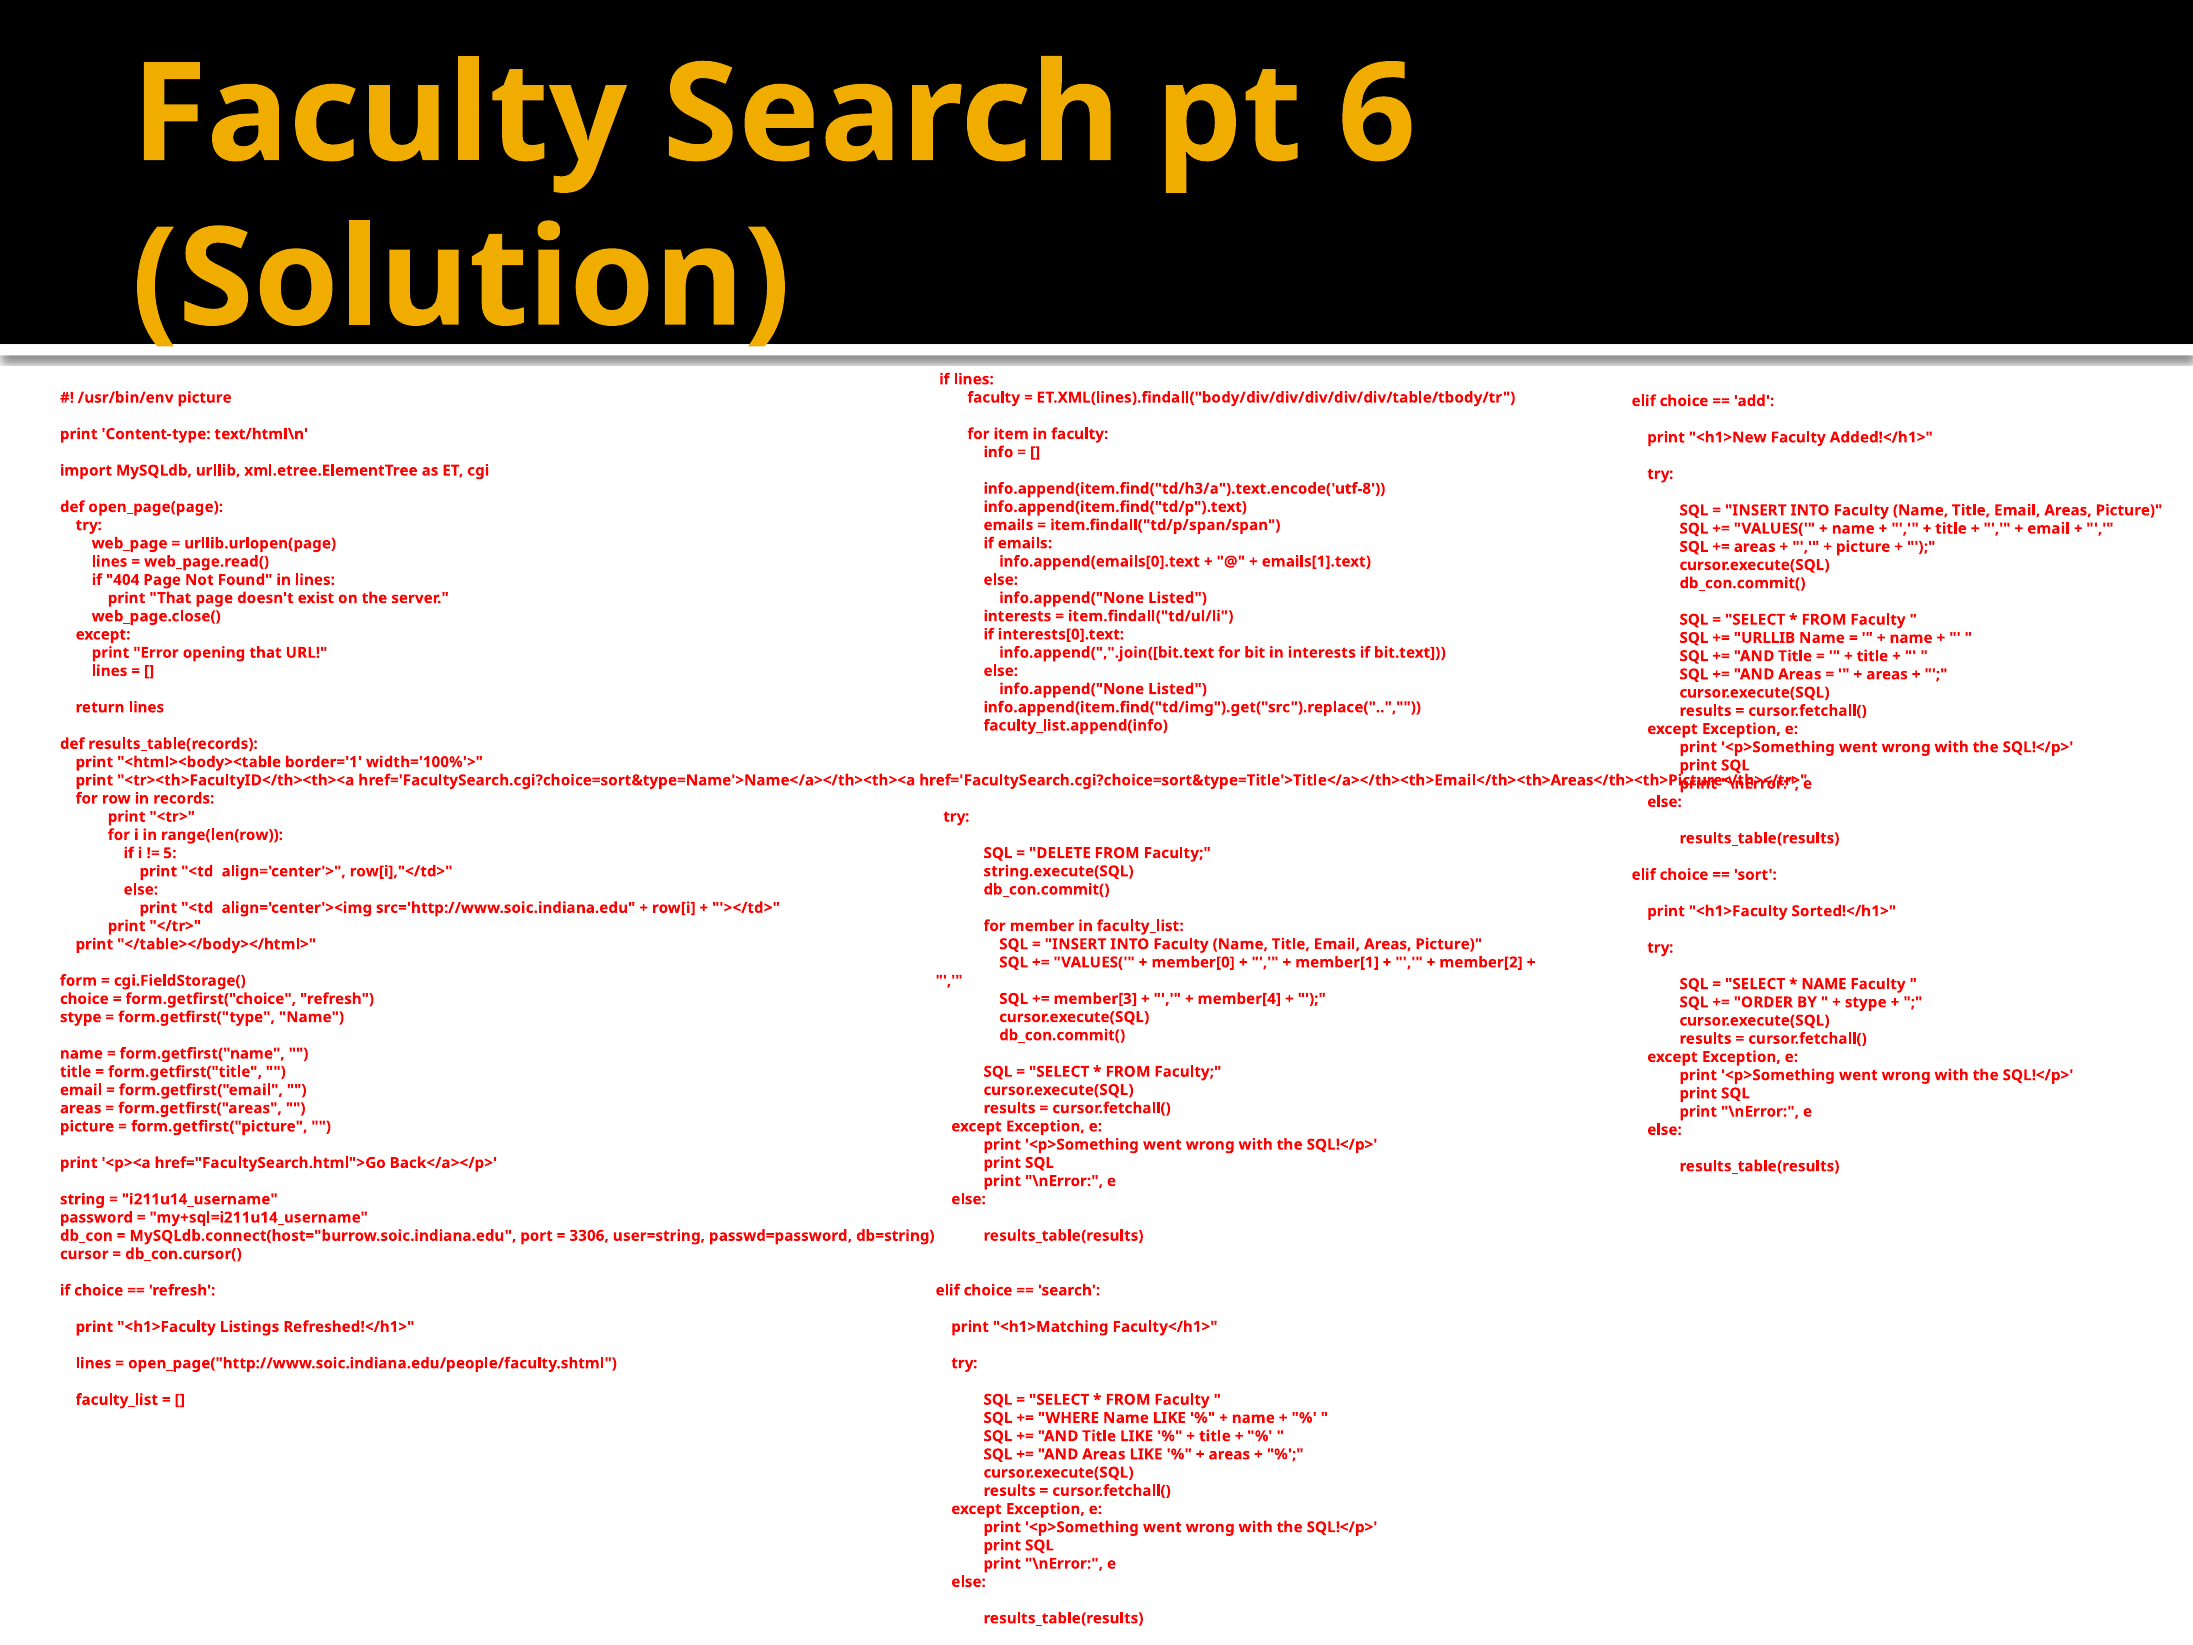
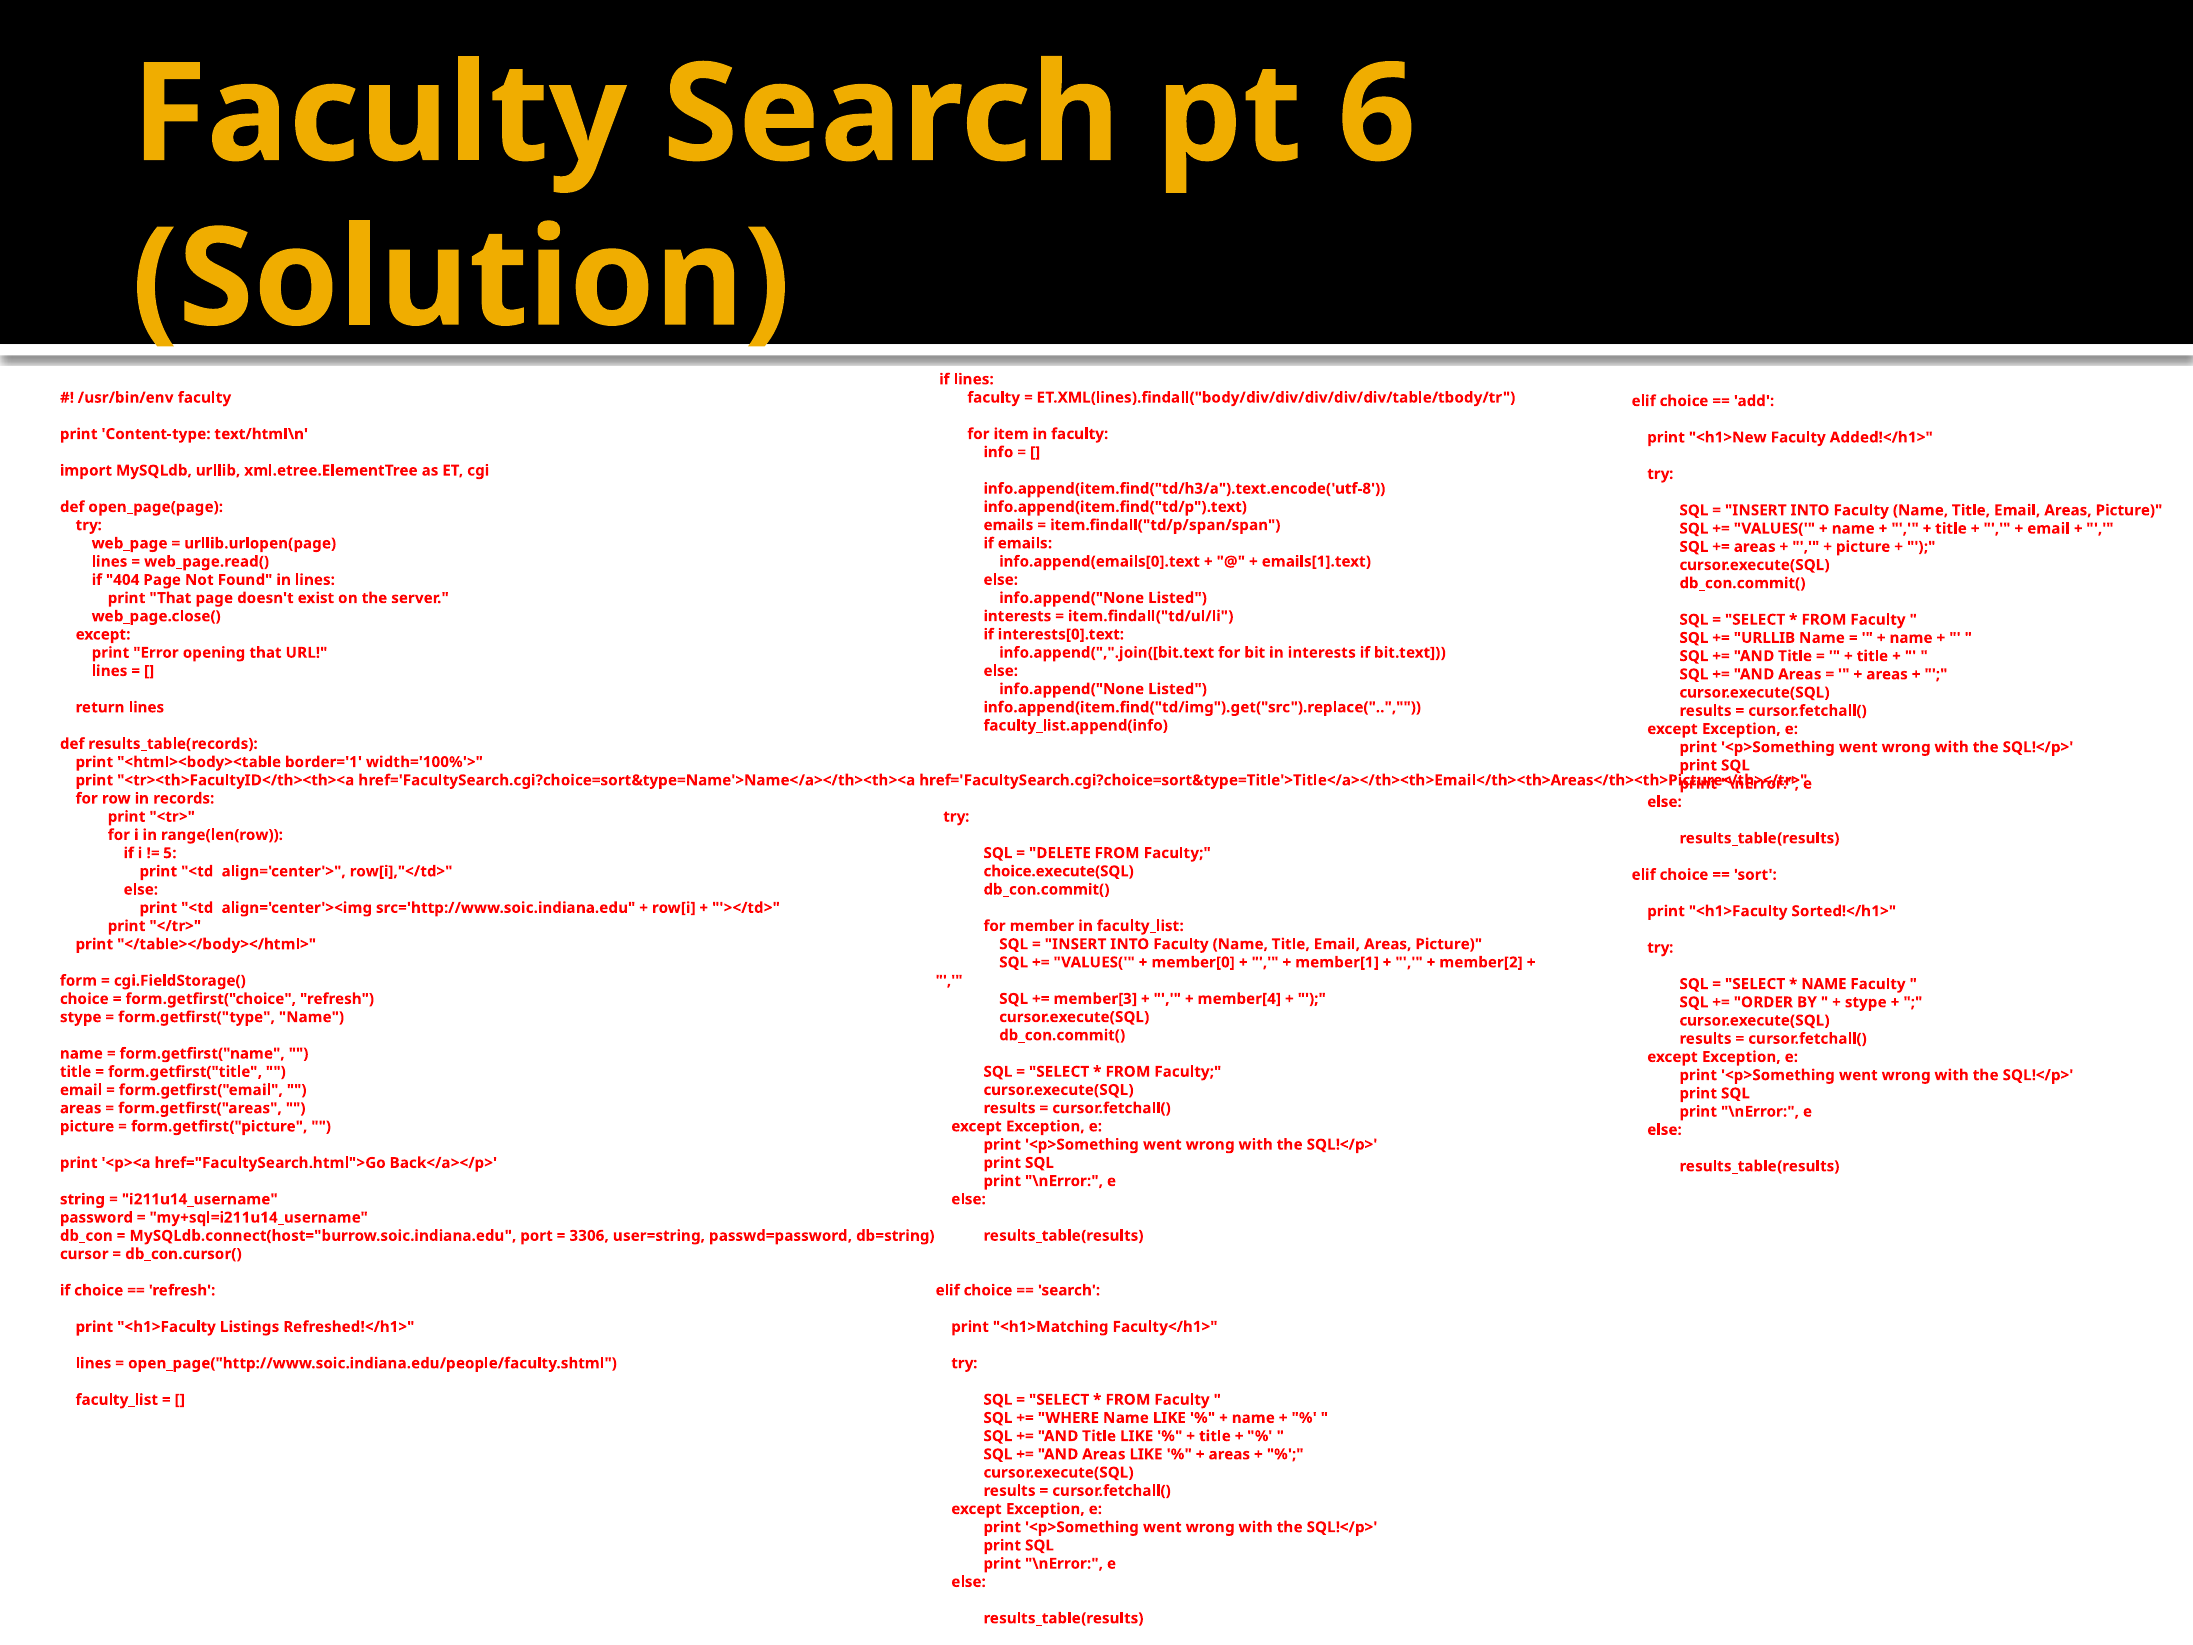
/usr/bin/env picture: picture -> faculty
string.execute(SQL: string.execute(SQL -> choice.execute(SQL
